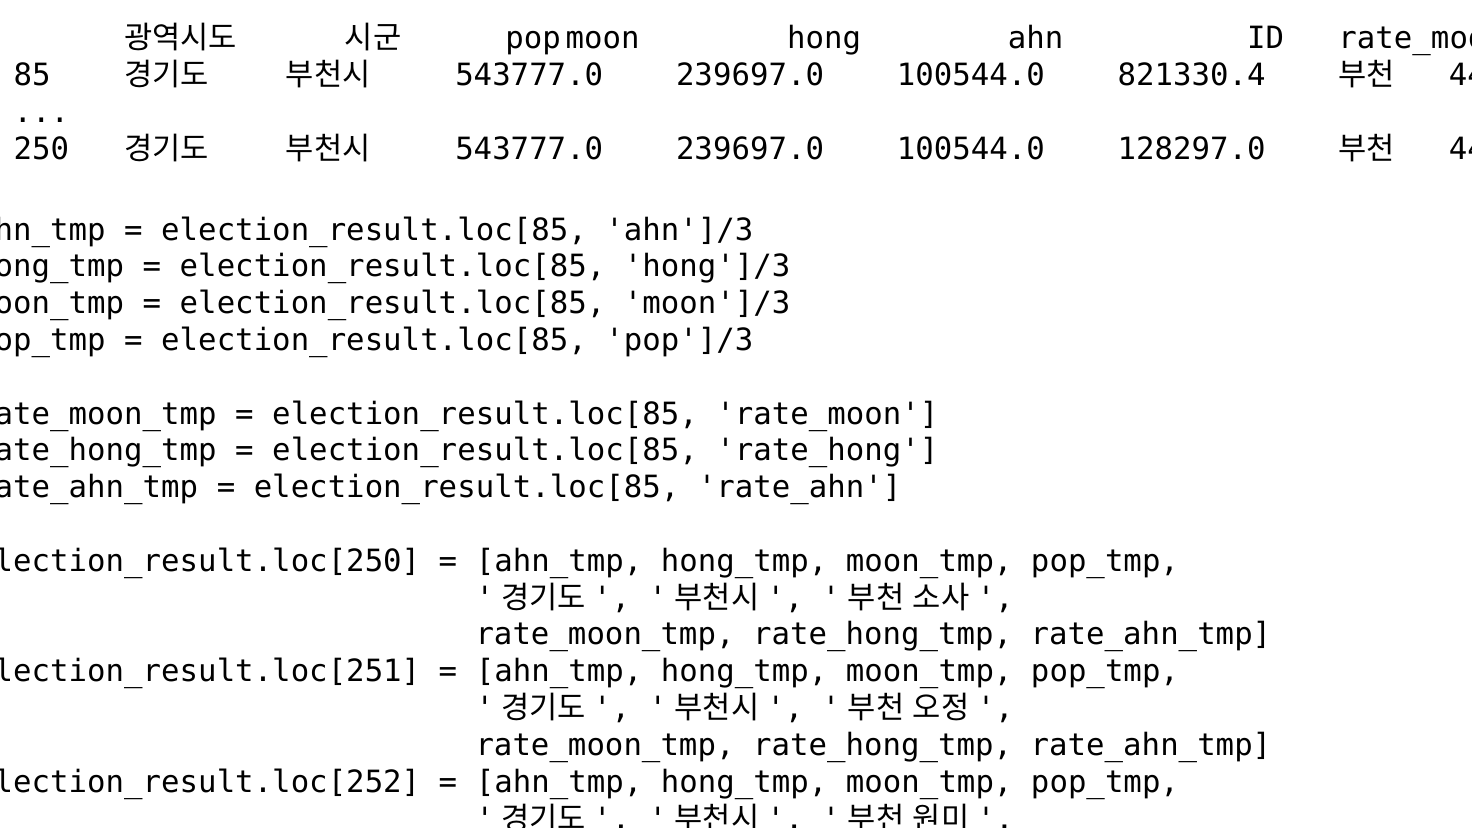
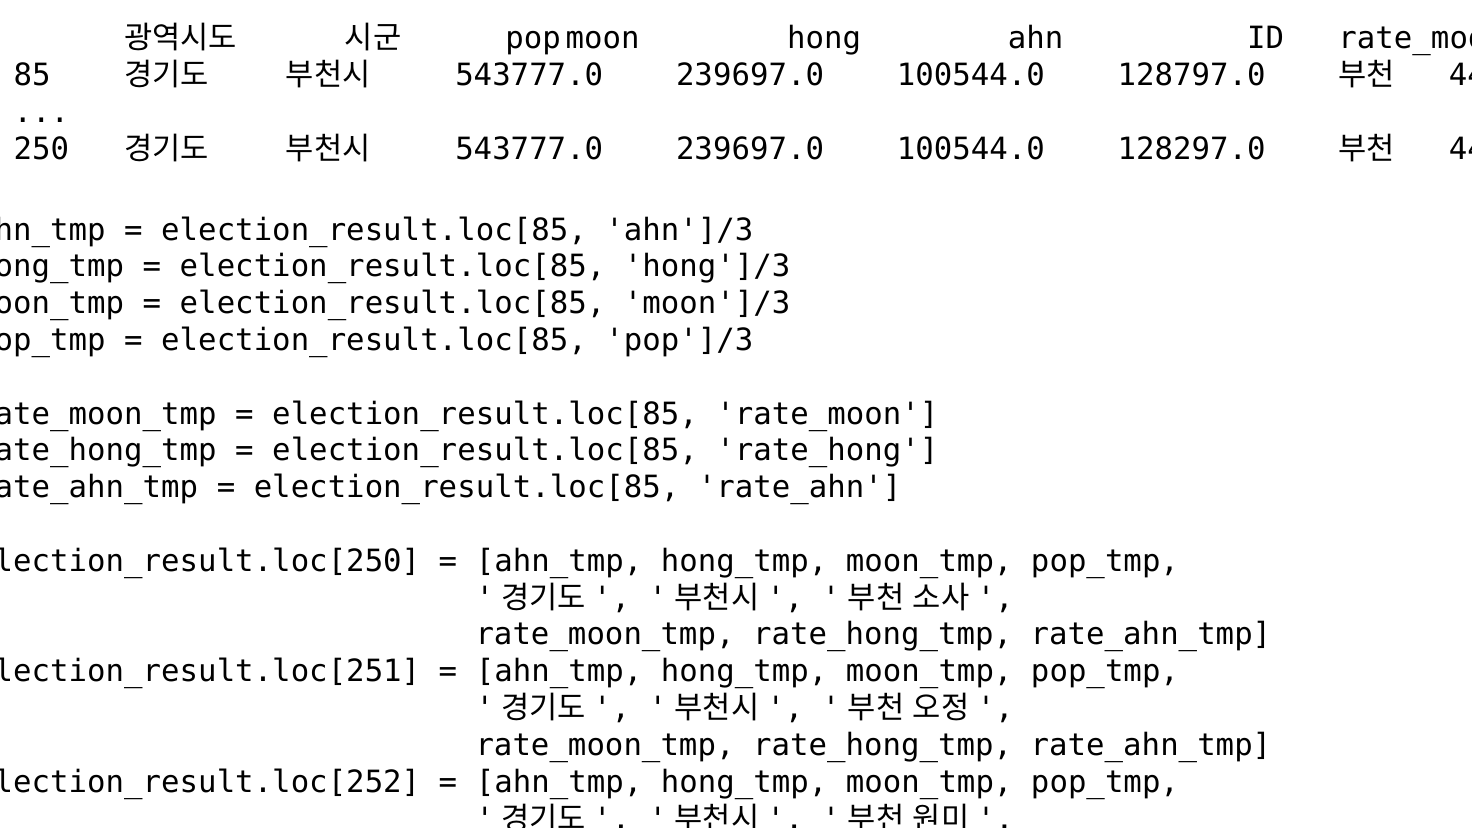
821330.4: 821330.4 -> 128797.0
